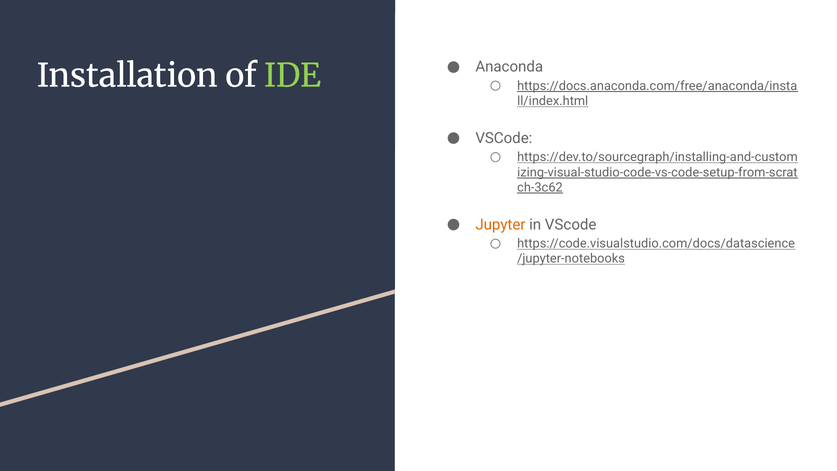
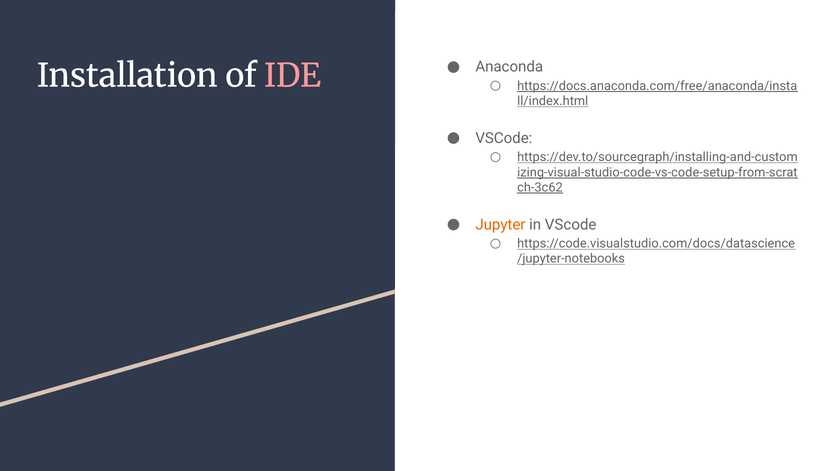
IDE colour: light green -> pink
